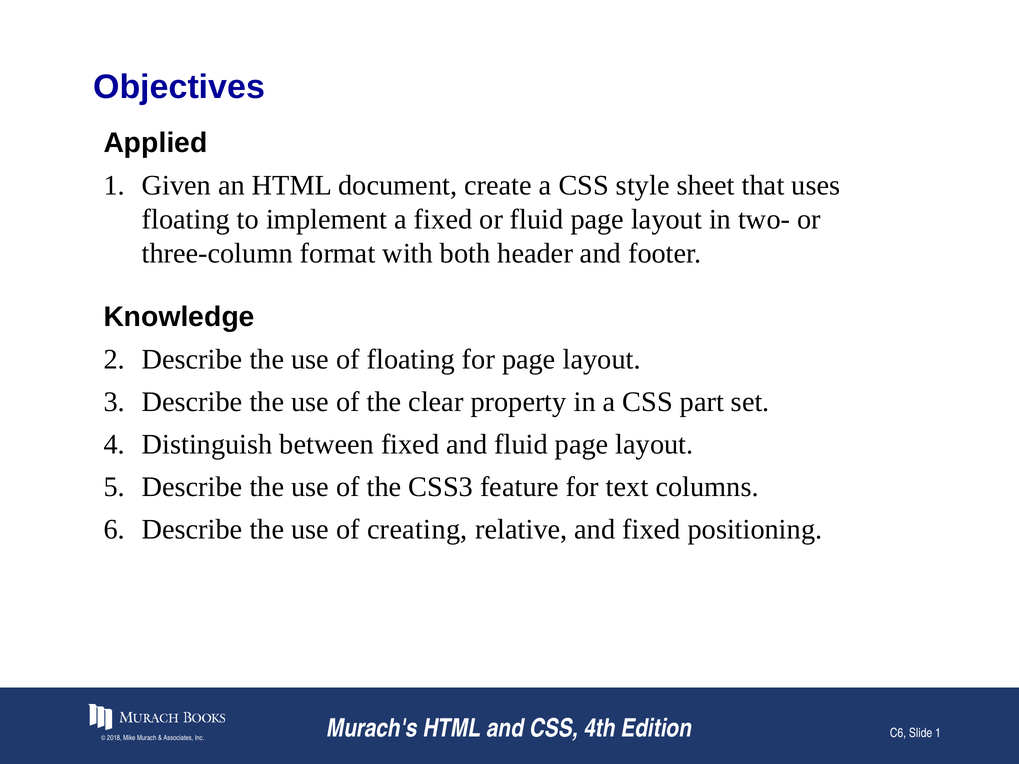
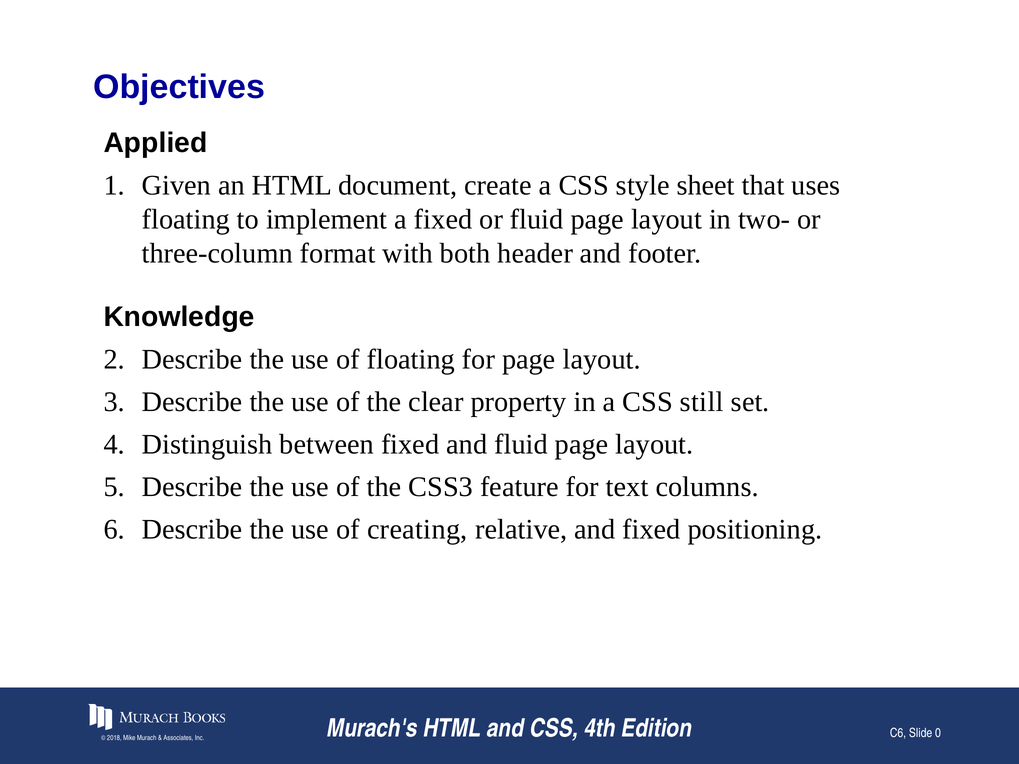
part: part -> still
Slide 1: 1 -> 0
